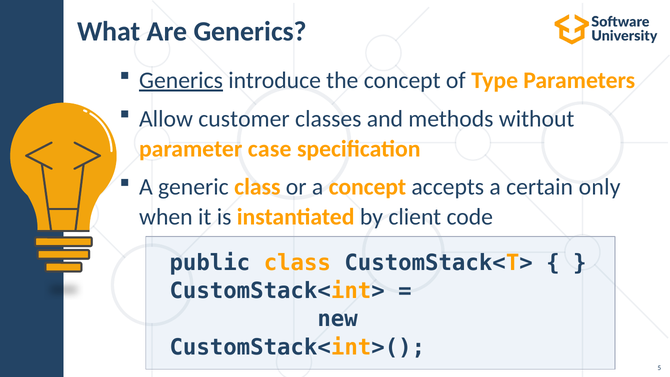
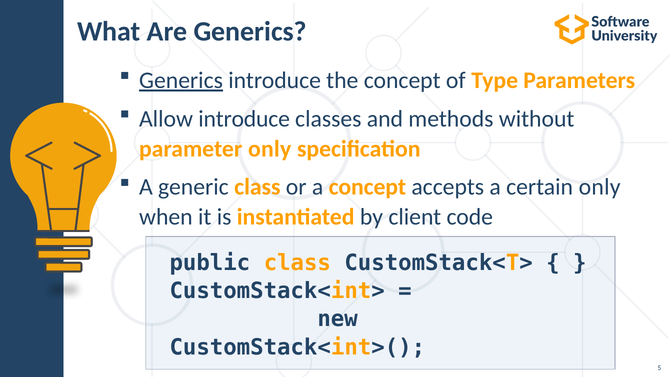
Allow customer: customer -> introduce
parameter case: case -> only
